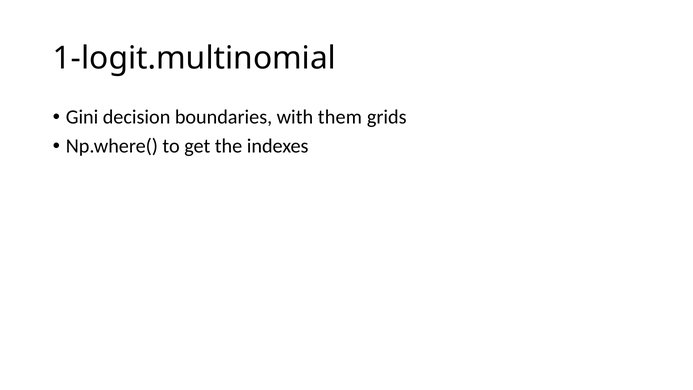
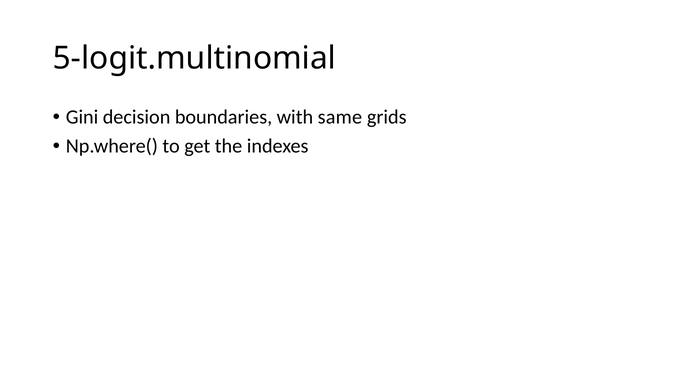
1-logit.multinomial: 1-logit.multinomial -> 5-logit.multinomial
them: them -> same
